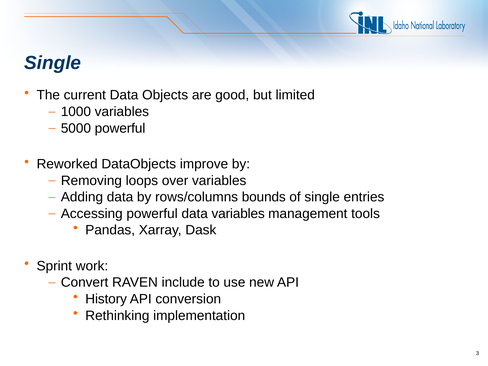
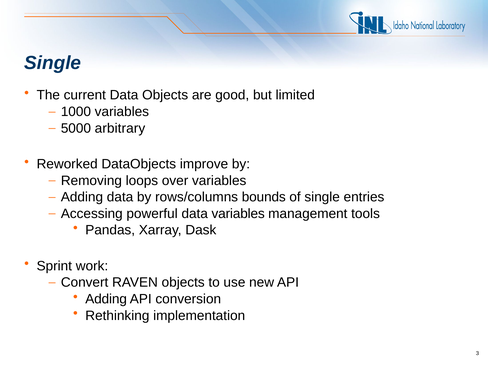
5000 powerful: powerful -> arbitrary
RAVEN include: include -> objects
History at (106, 299): History -> Adding
